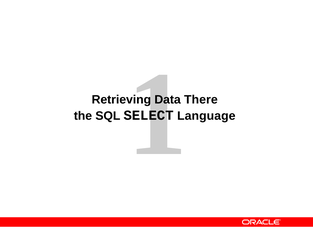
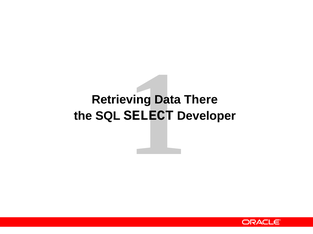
Language: Language -> Developer
